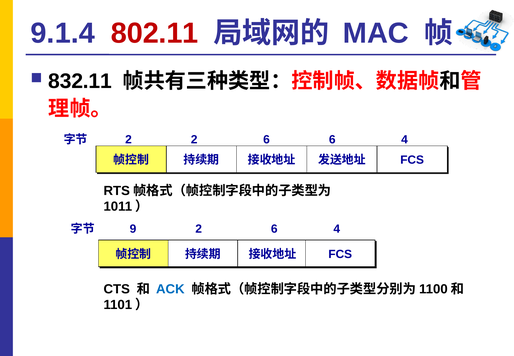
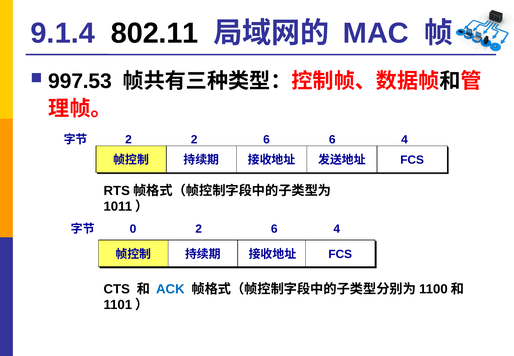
802.11 colour: red -> black
832.11: 832.11 -> 997.53
9: 9 -> 0
